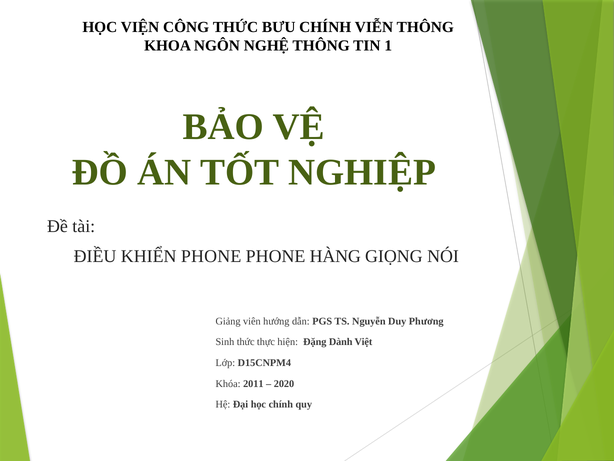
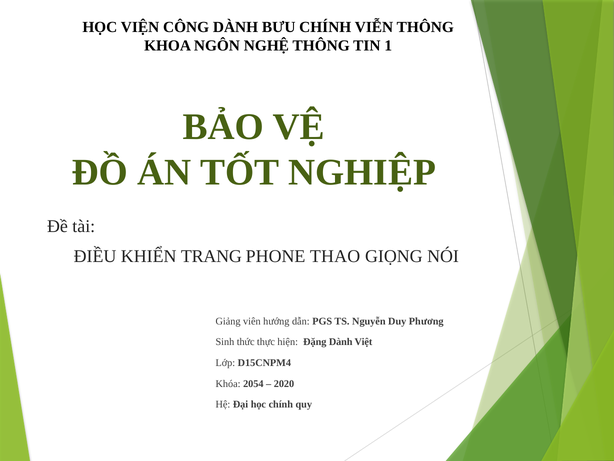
CÔNG THỨC: THỨC -> DÀNH
KHIỂN PHONE: PHONE -> TRANG
HÀNG: HÀNG -> THAO
2011: 2011 -> 2054
